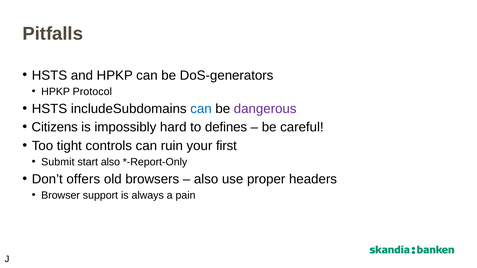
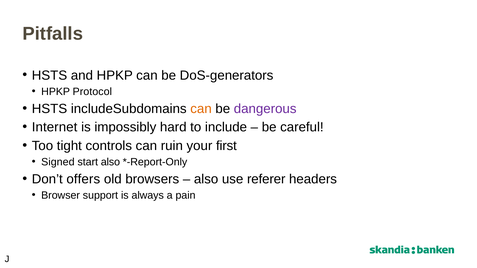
can at (201, 109) colour: blue -> orange
Citizens: Citizens -> Internet
defines: defines -> include
Submit: Submit -> Signed
proper: proper -> referer
